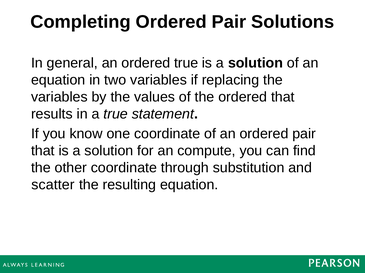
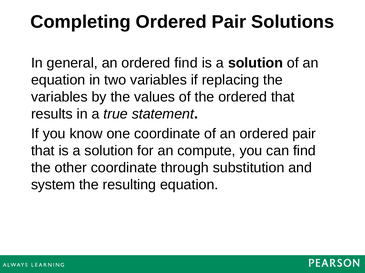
ordered true: true -> find
scatter: scatter -> system
